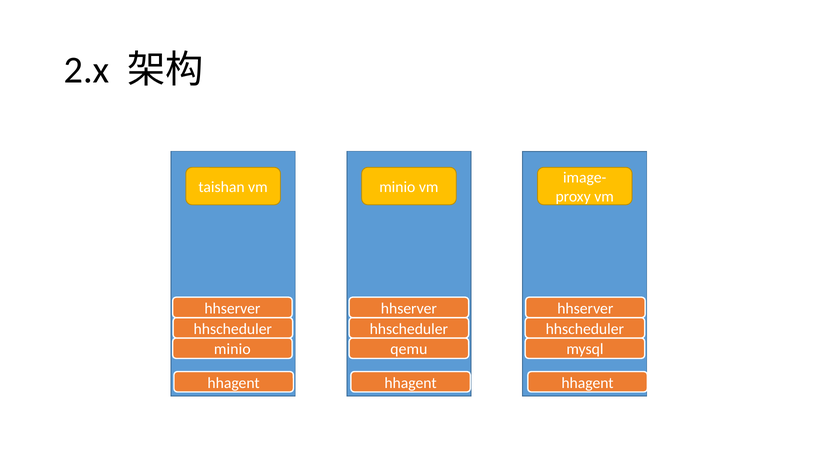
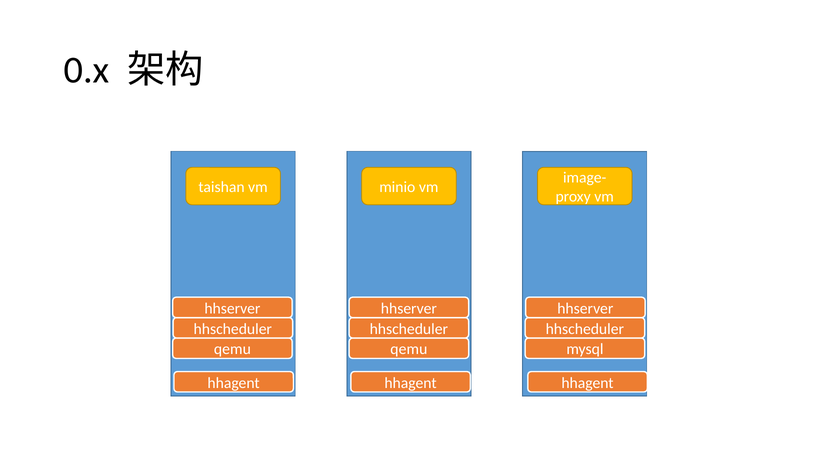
2.x: 2.x -> 0.x
minio at (232, 350): minio -> qemu
